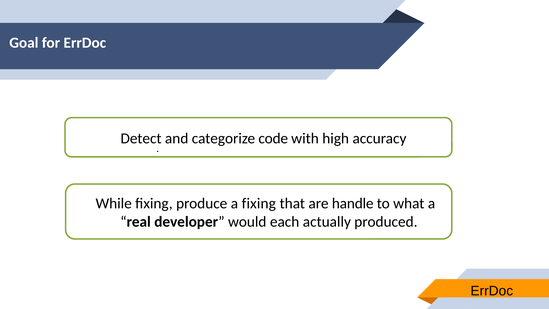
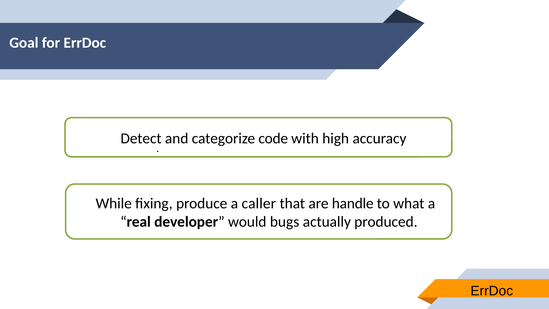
a fixing: fixing -> caller
each: each -> bugs
